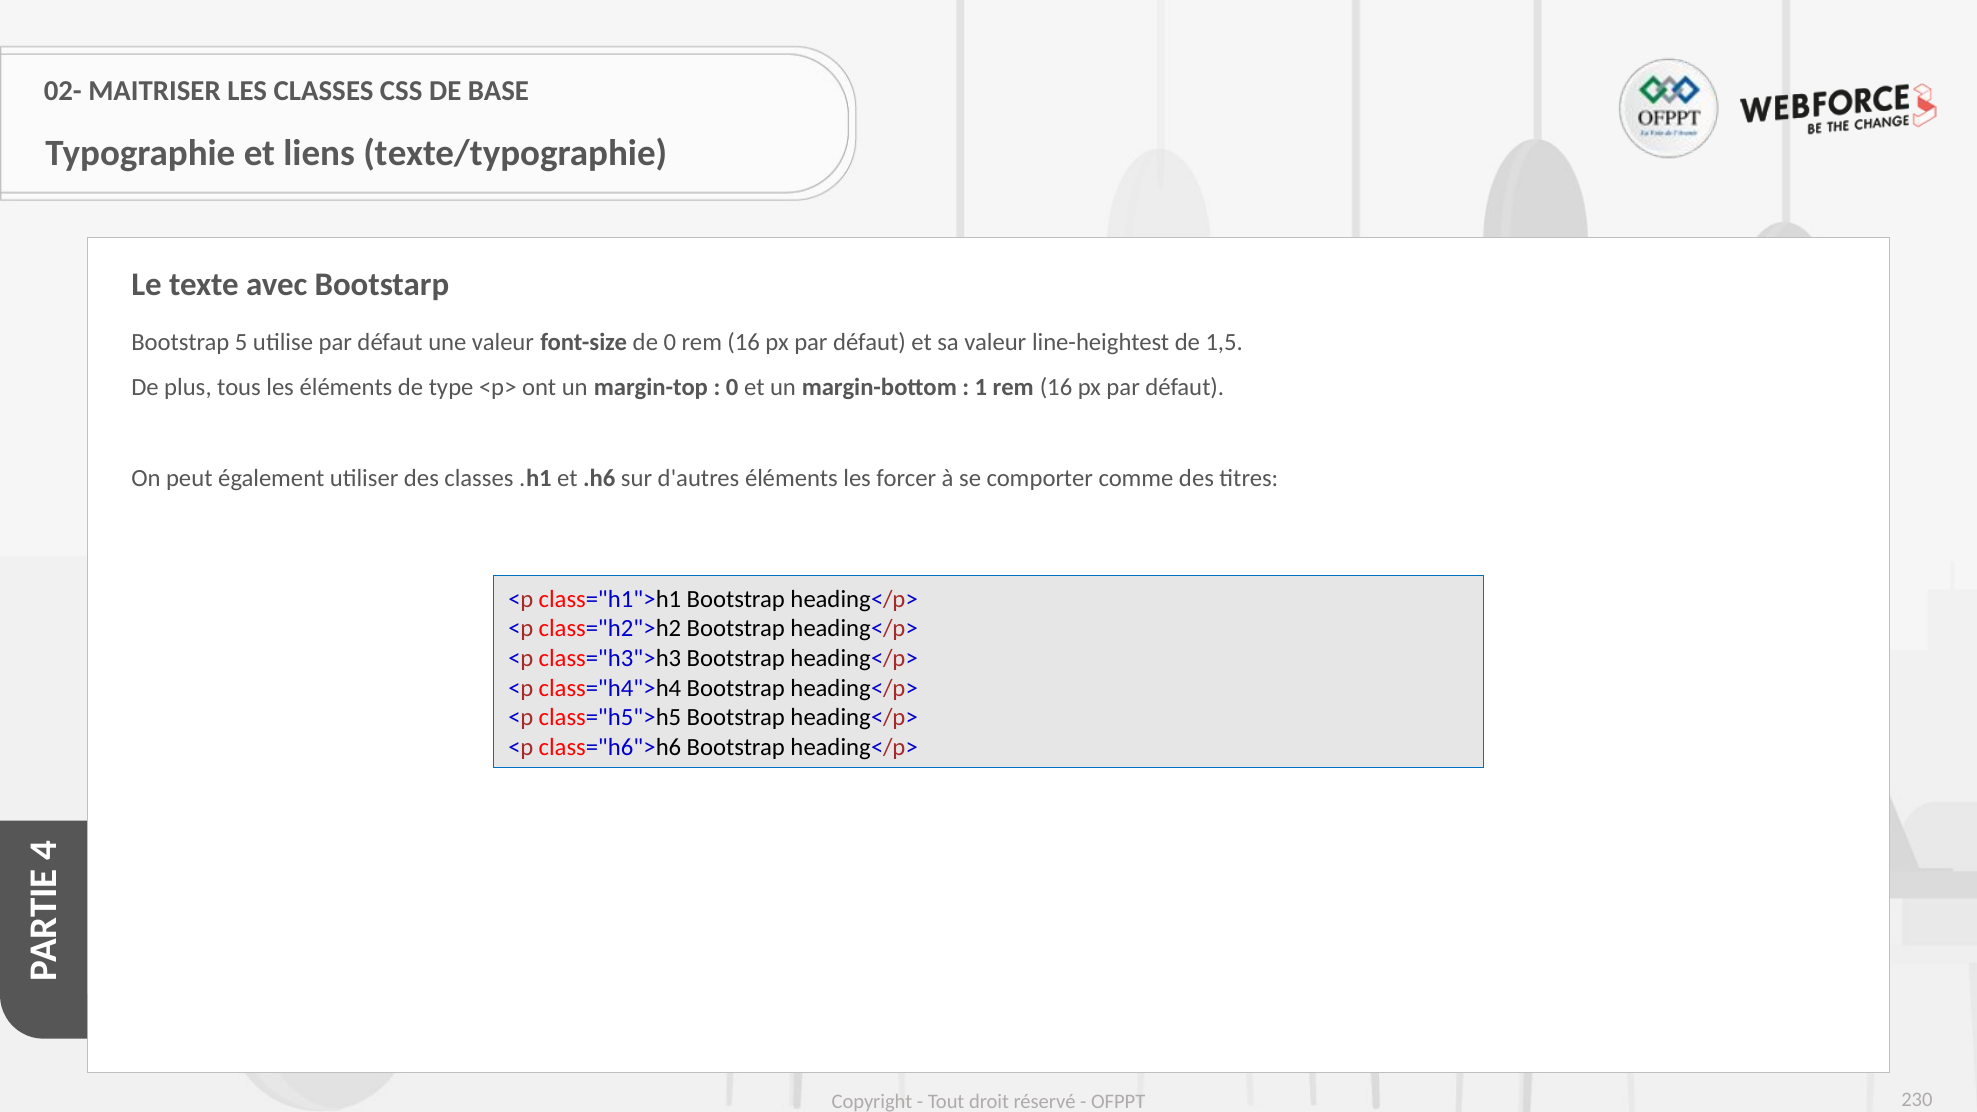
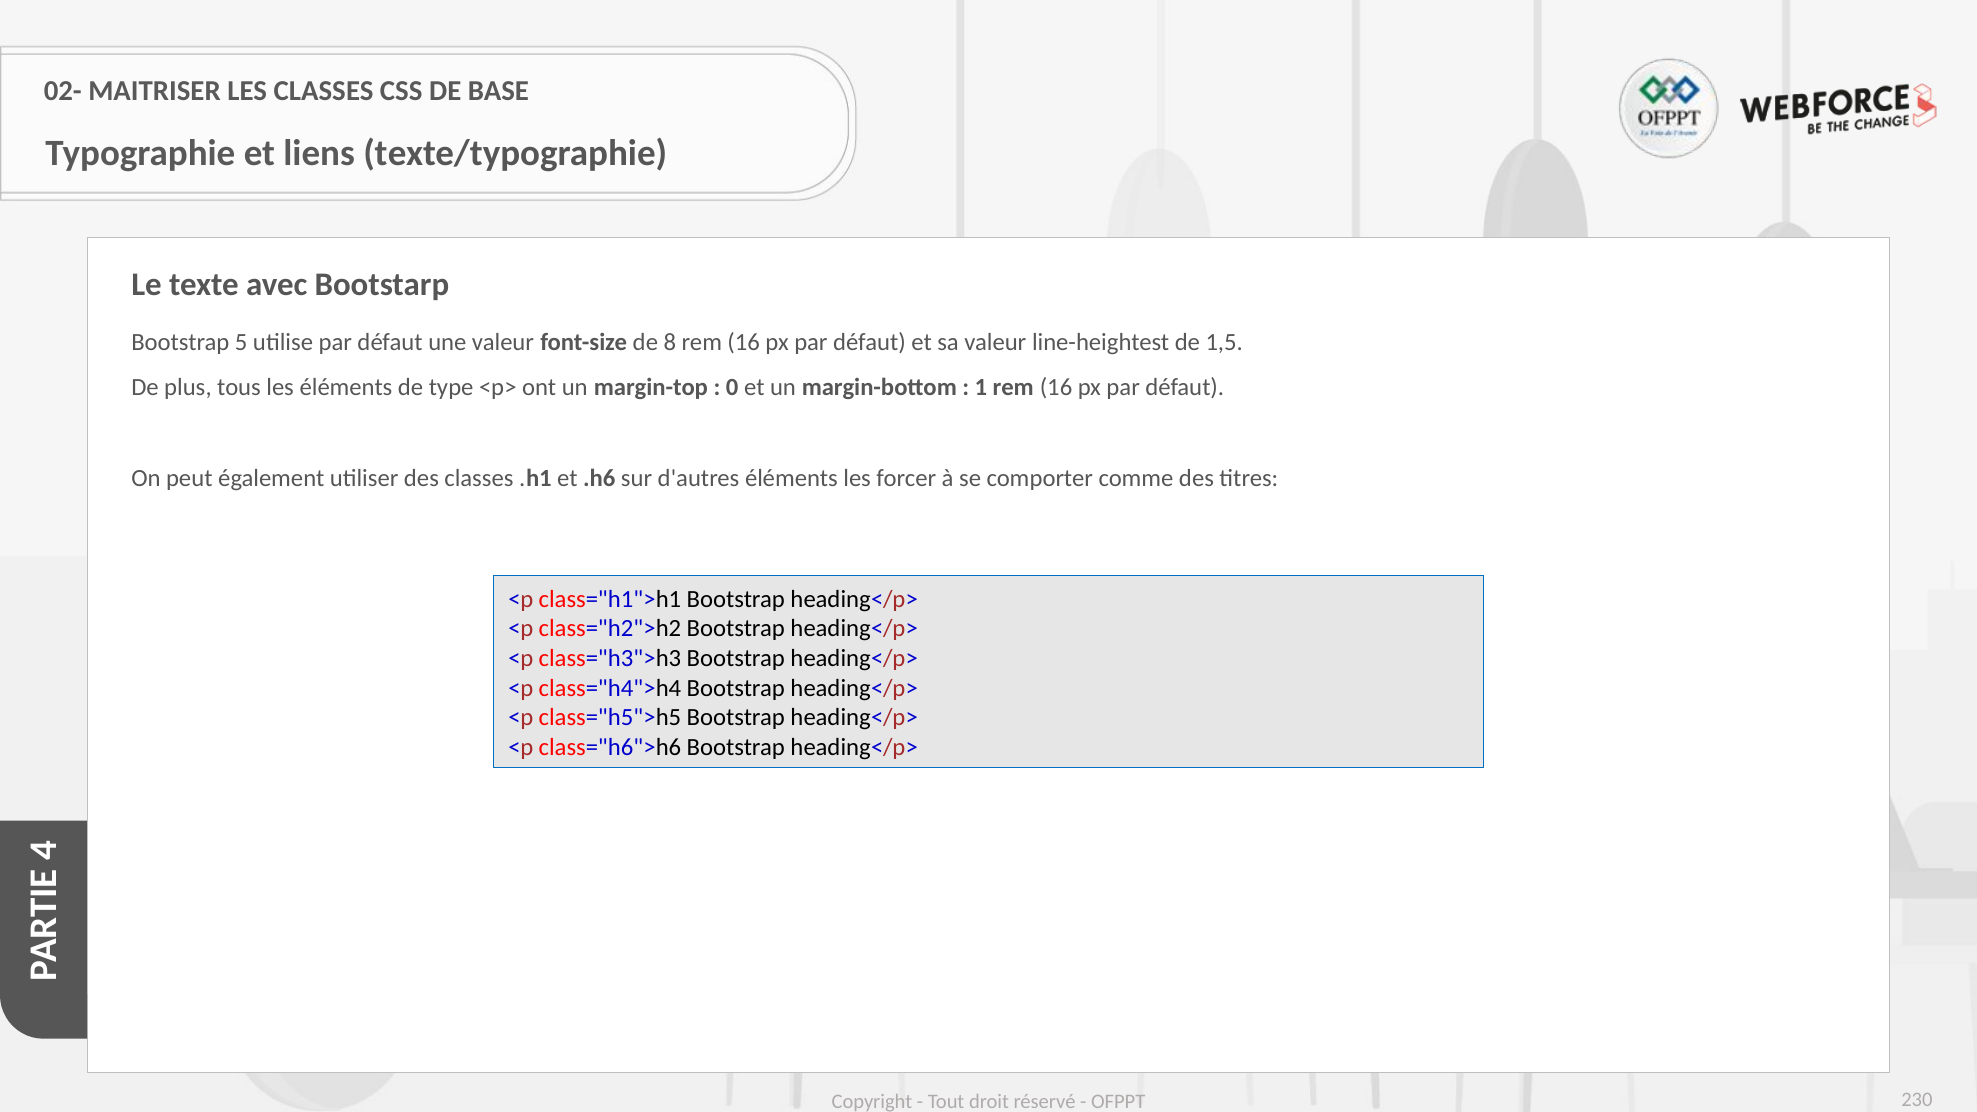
de 0: 0 -> 8
